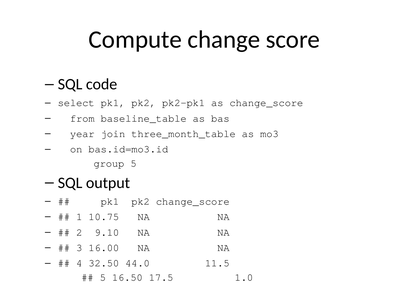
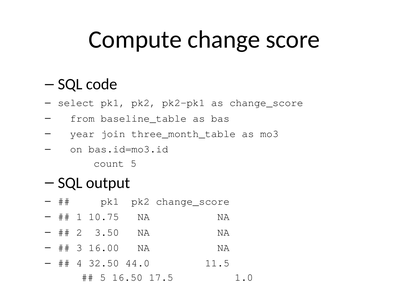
group: group -> count
9.10: 9.10 -> 3.50
